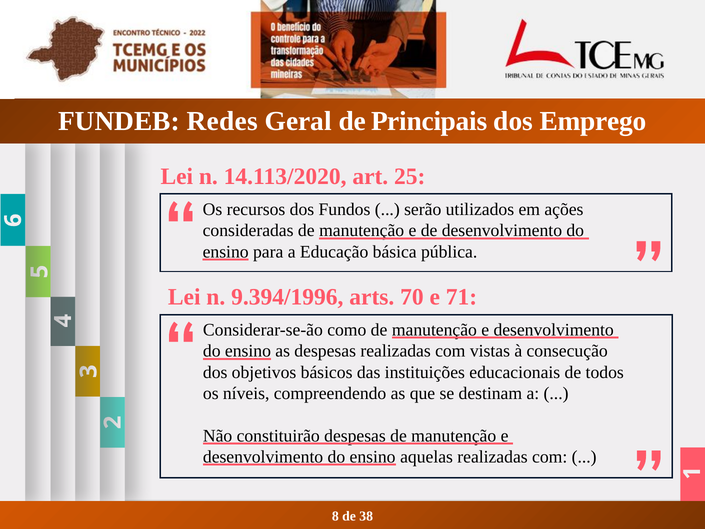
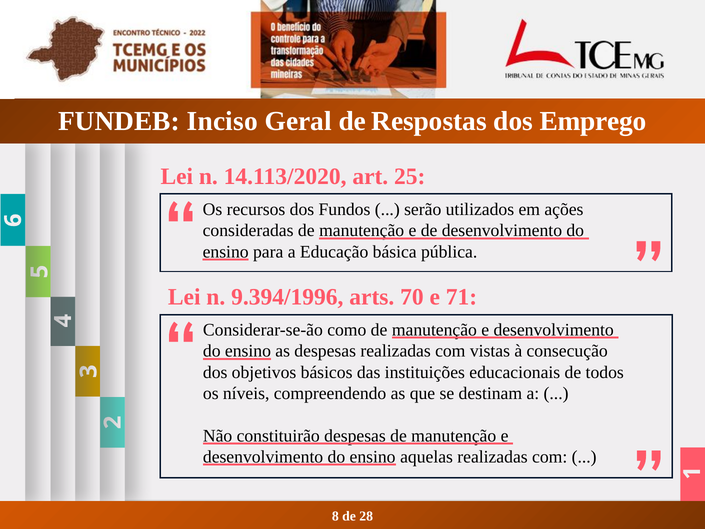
Redes: Redes -> Inciso
Principais: Principais -> Respostas
38: 38 -> 28
